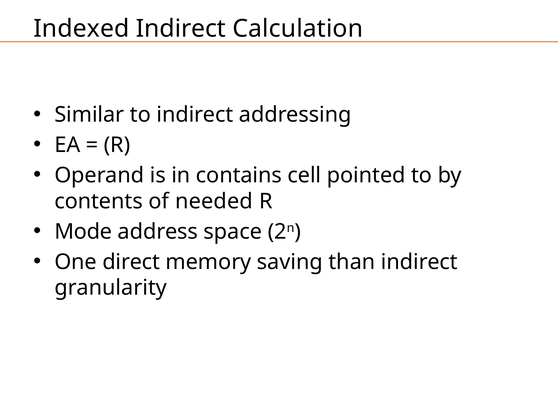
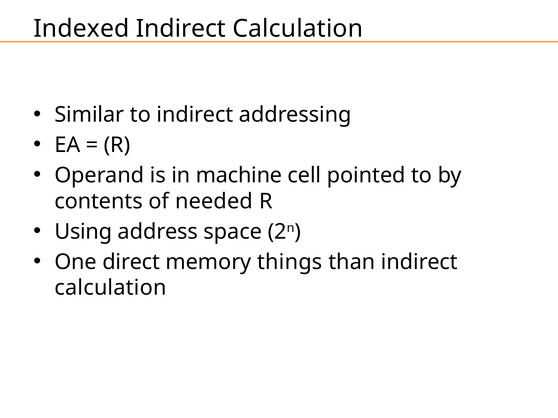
contains: contains -> machine
Mode: Mode -> Using
saving: saving -> things
granularity at (111, 288): granularity -> calculation
